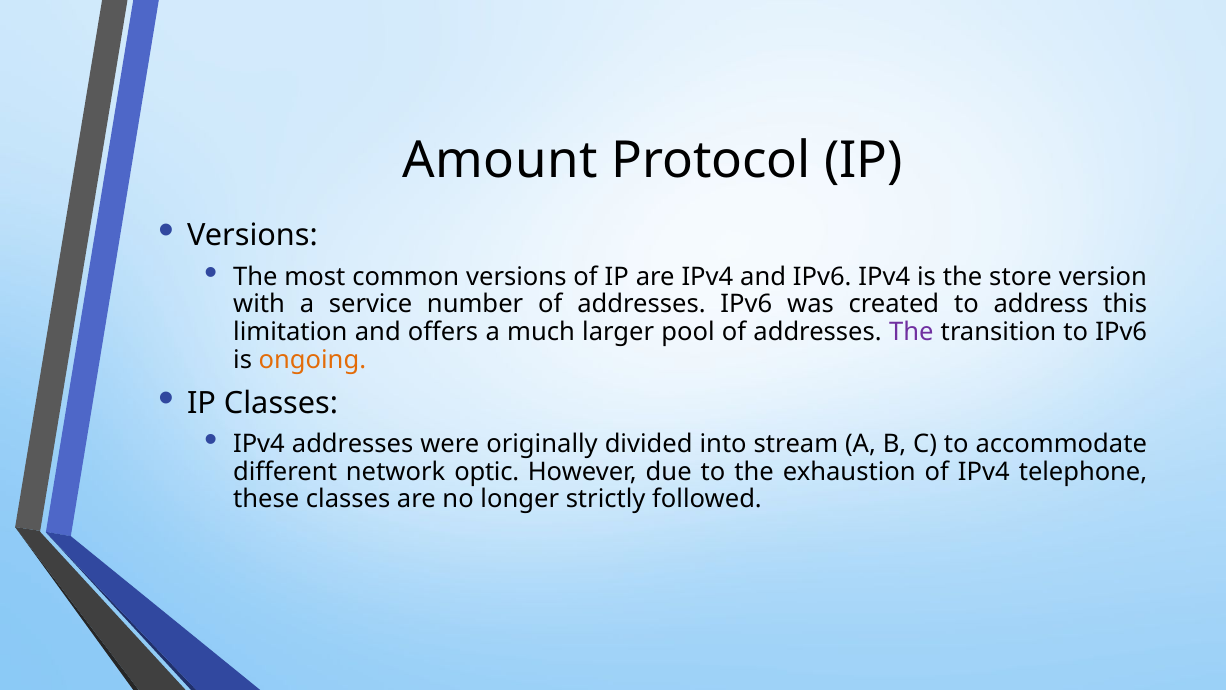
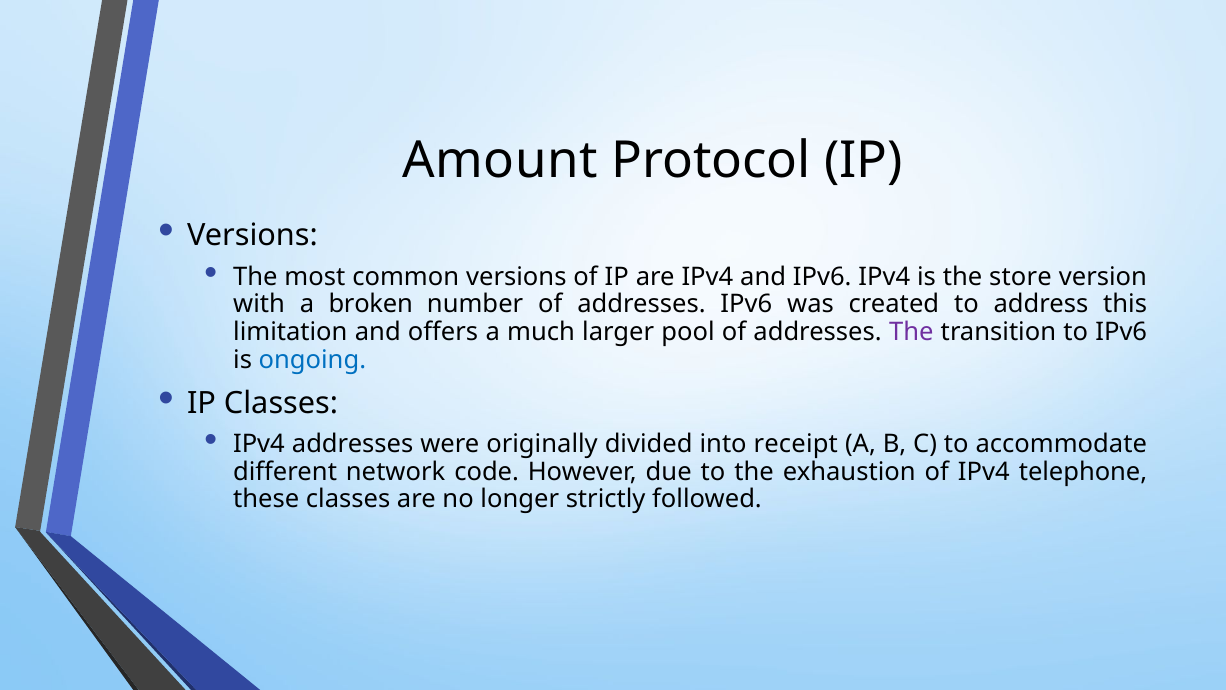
service: service -> broken
ongoing colour: orange -> blue
stream: stream -> receipt
optic: optic -> code
